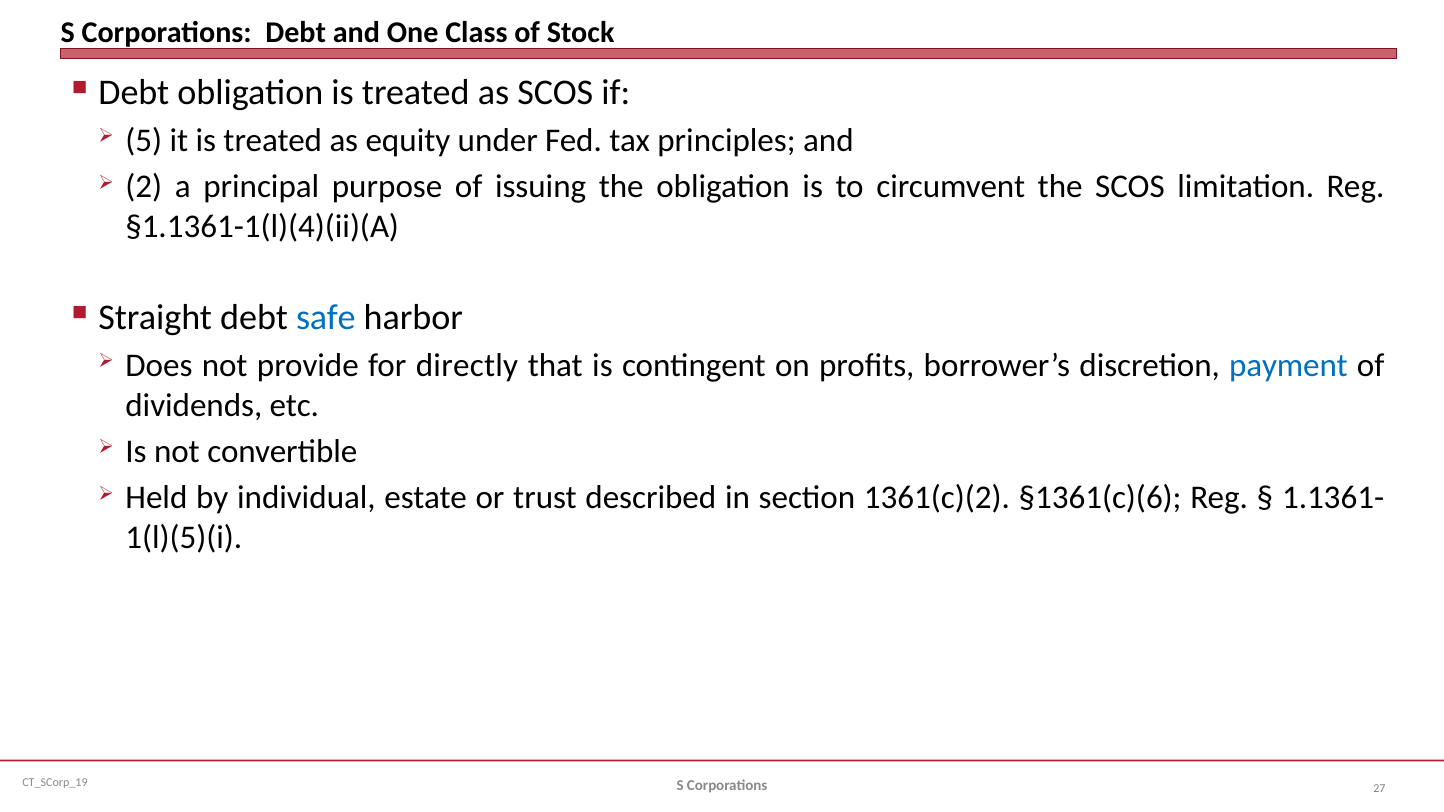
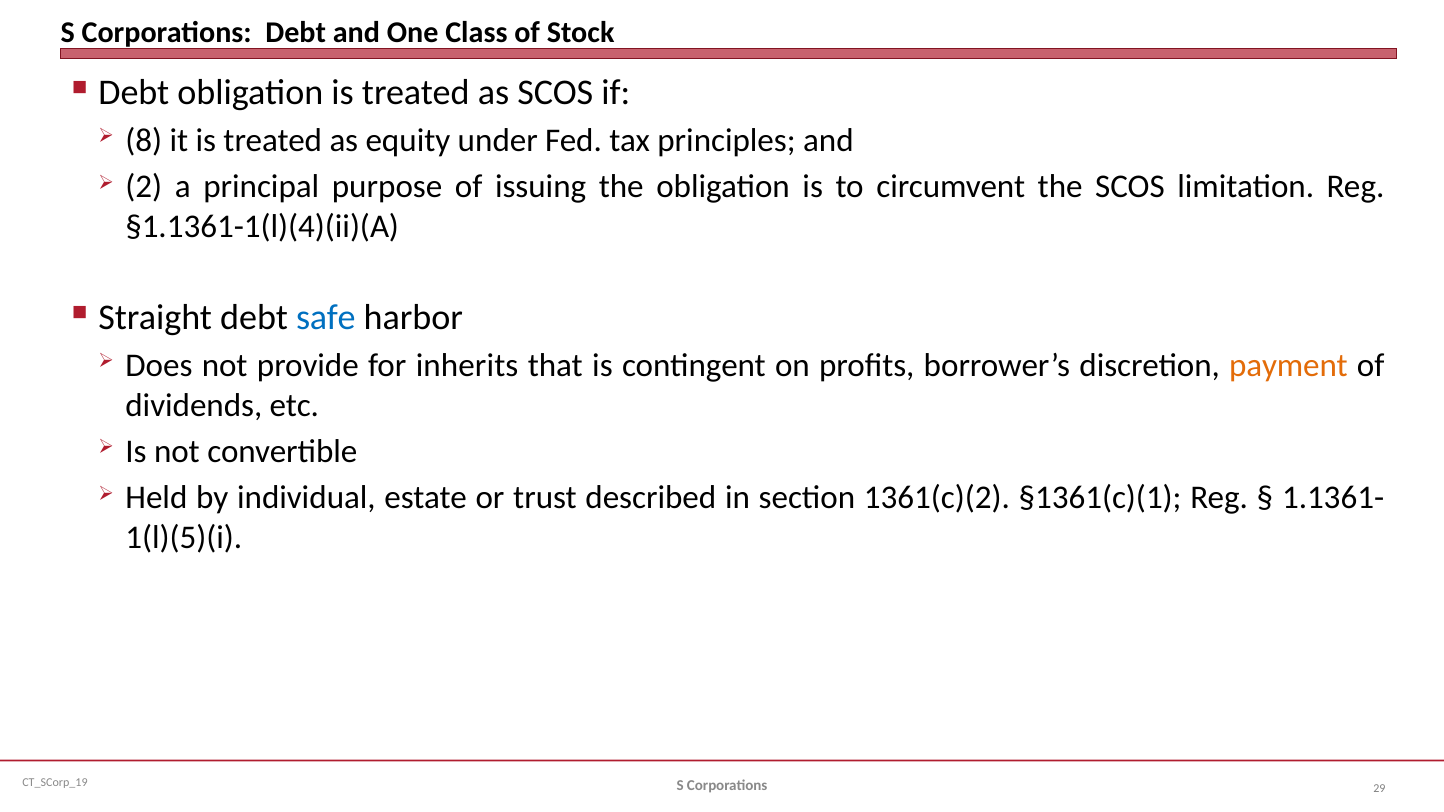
5: 5 -> 8
directly: directly -> inherits
payment colour: blue -> orange
§1361(c)(6: §1361(c)(6 -> §1361(c)(1
27: 27 -> 29
